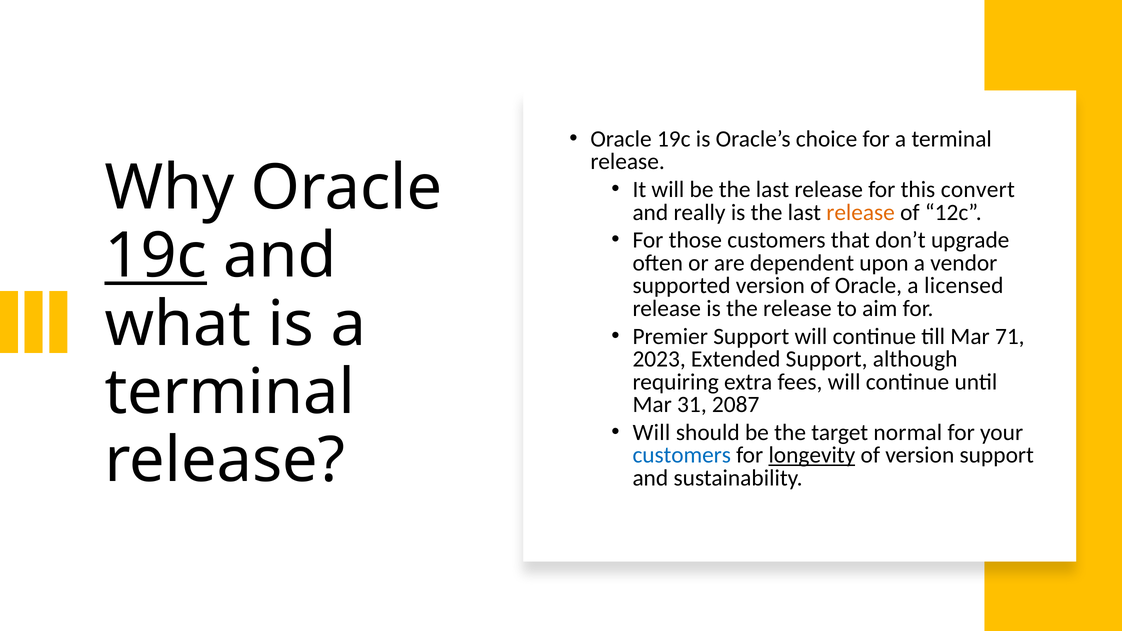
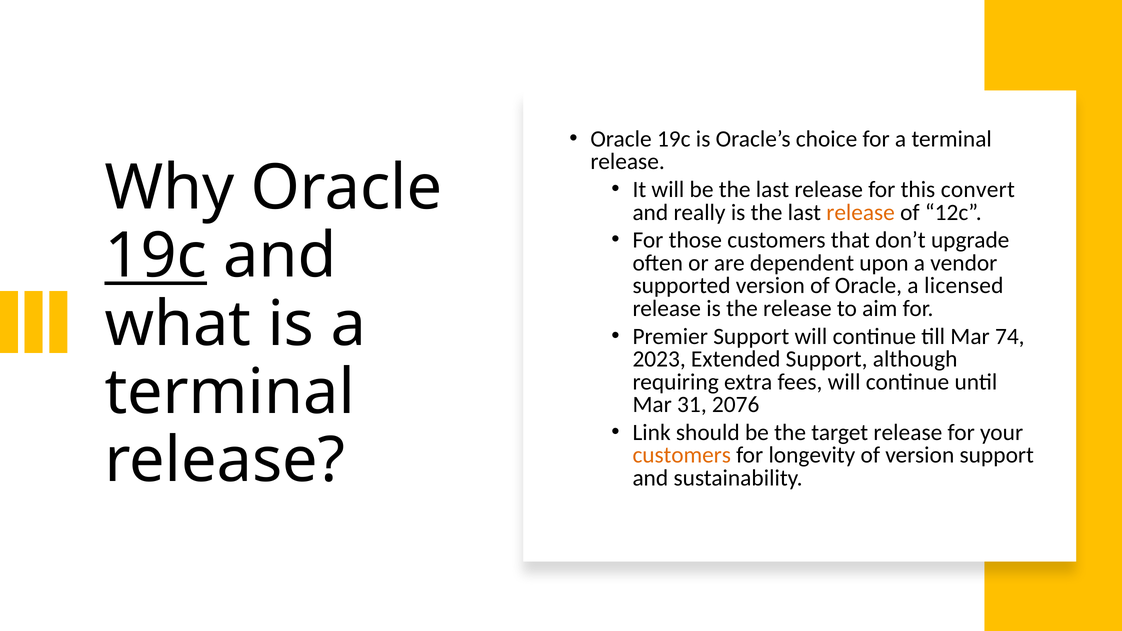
71: 71 -> 74
2087: 2087 -> 2076
Will at (651, 433): Will -> Link
target normal: normal -> release
customers at (682, 455) colour: blue -> orange
longevity underline: present -> none
